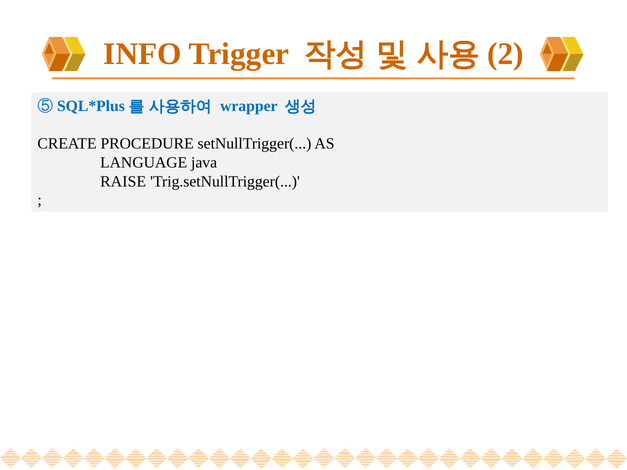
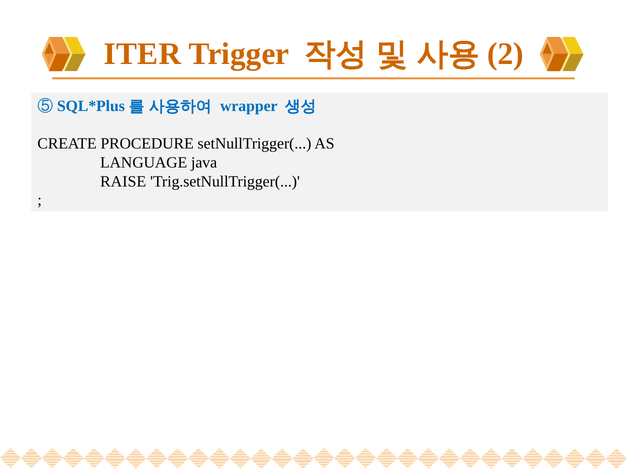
INFO: INFO -> ITER
